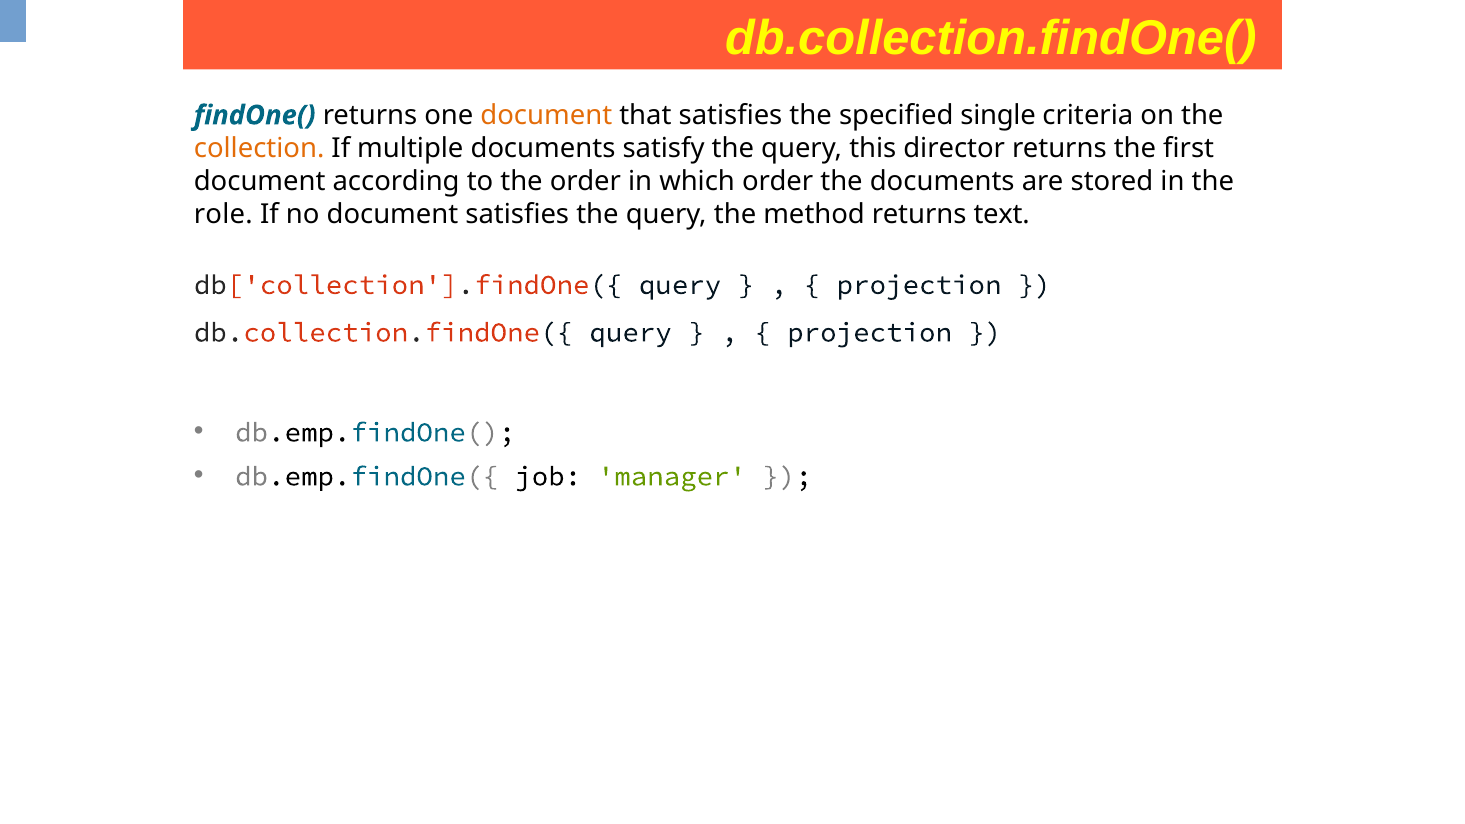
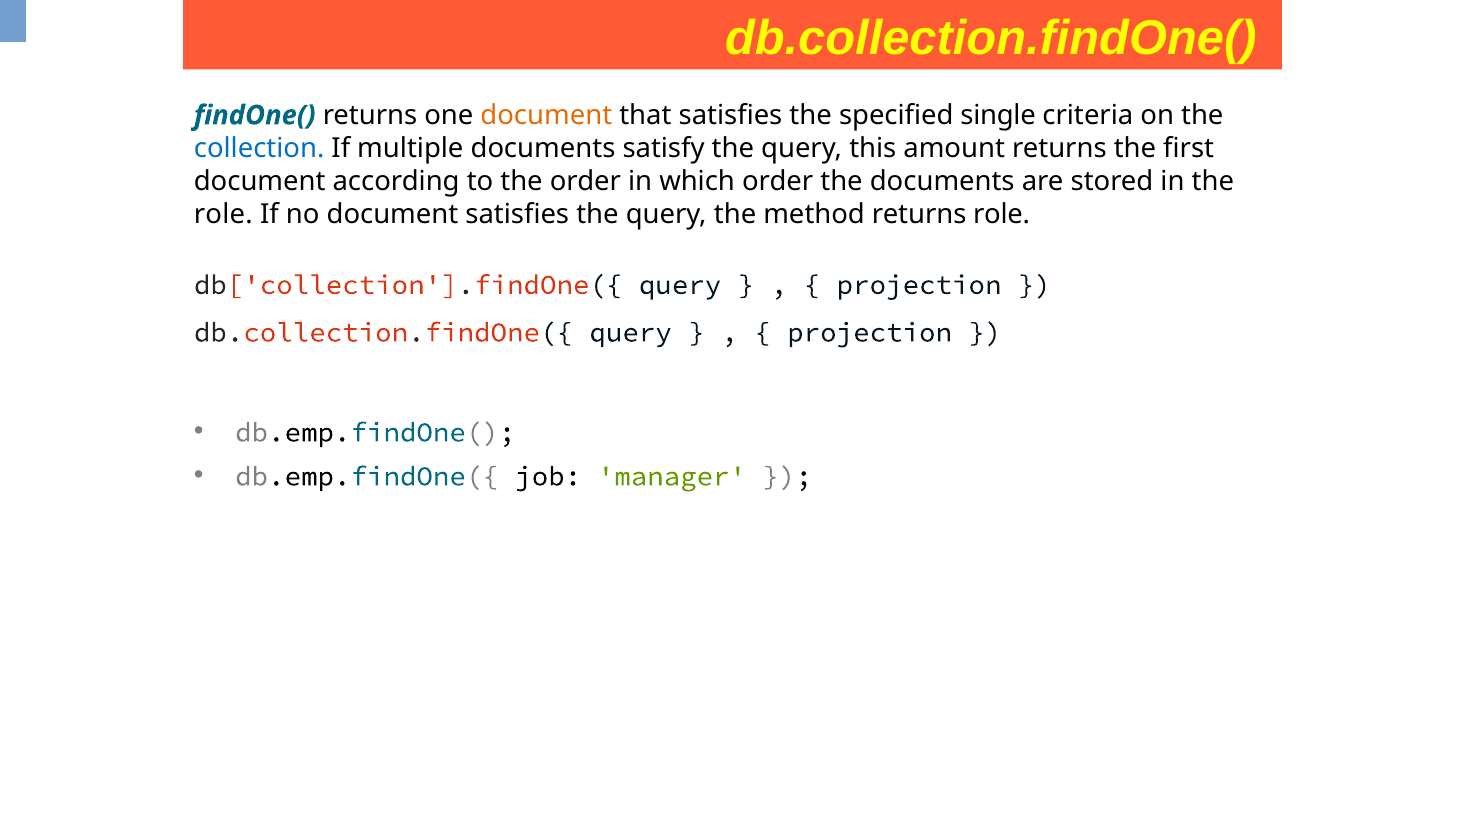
collection colour: orange -> blue
director: director -> amount
returns text: text -> role
